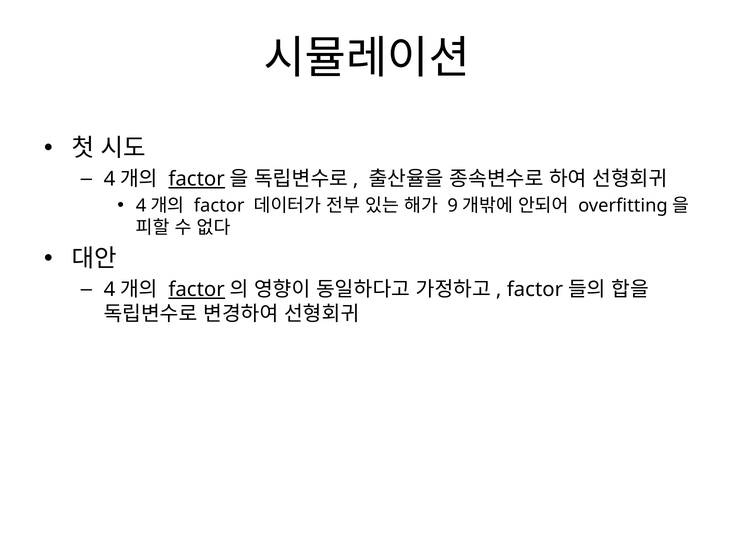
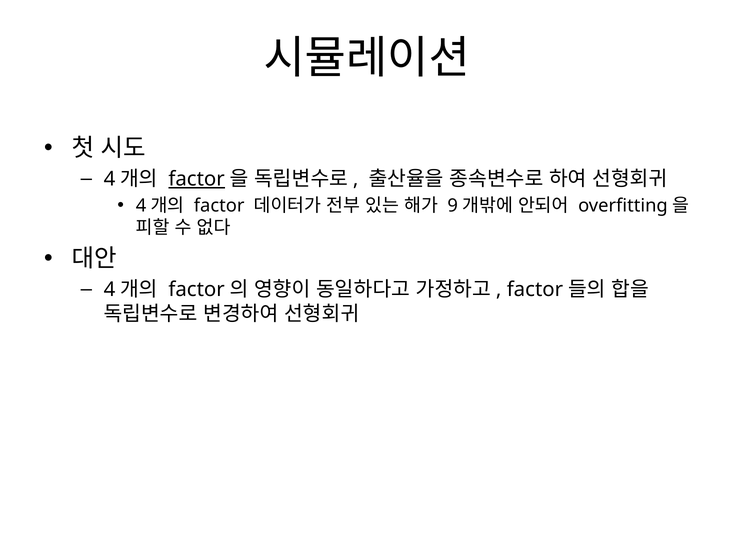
factor at (197, 290) underline: present -> none
